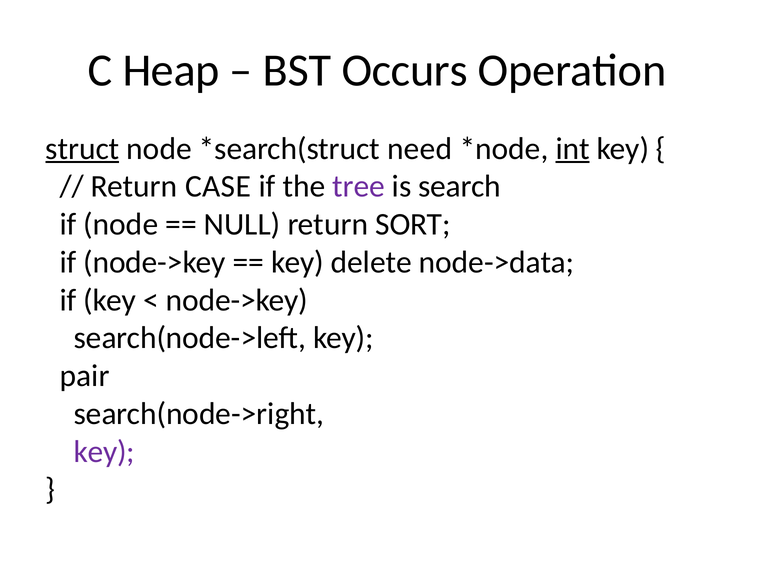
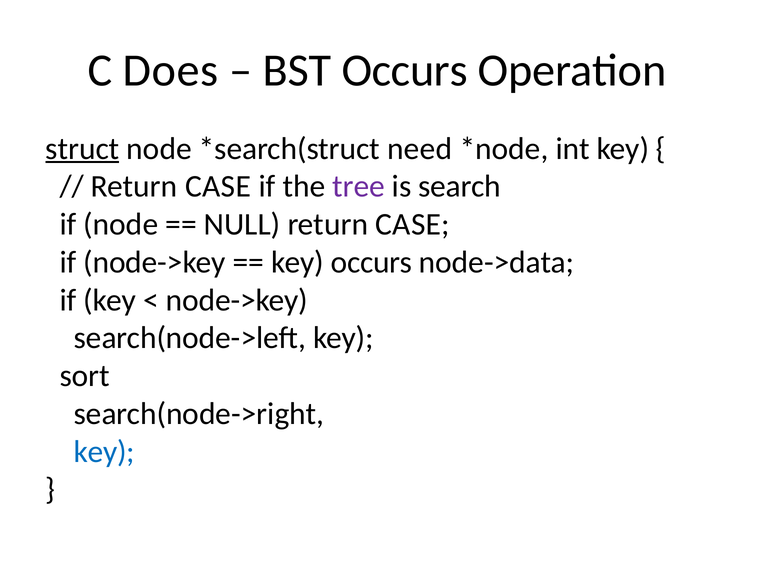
Heap: Heap -> Does
int underline: present -> none
NULL return SORT: SORT -> CASE
key delete: delete -> occurs
pair: pair -> sort
key at (104, 451) colour: purple -> blue
